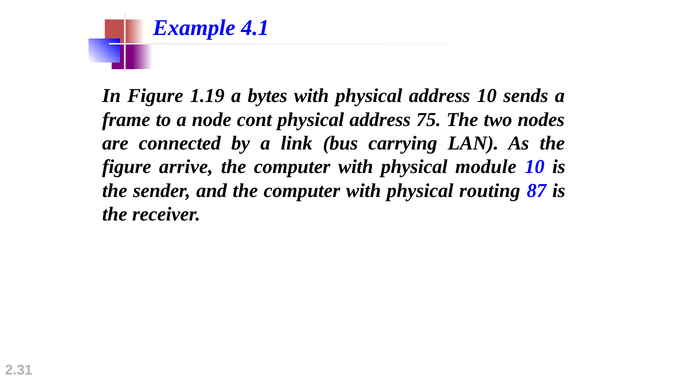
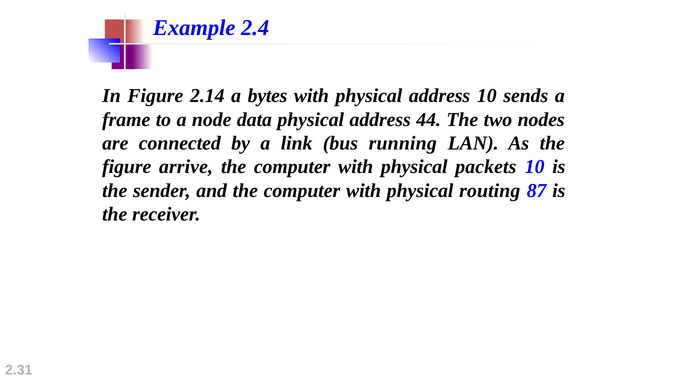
4.1: 4.1 -> 2.4
1.19: 1.19 -> 2.14
cont: cont -> data
75: 75 -> 44
carrying: carrying -> running
module: module -> packets
